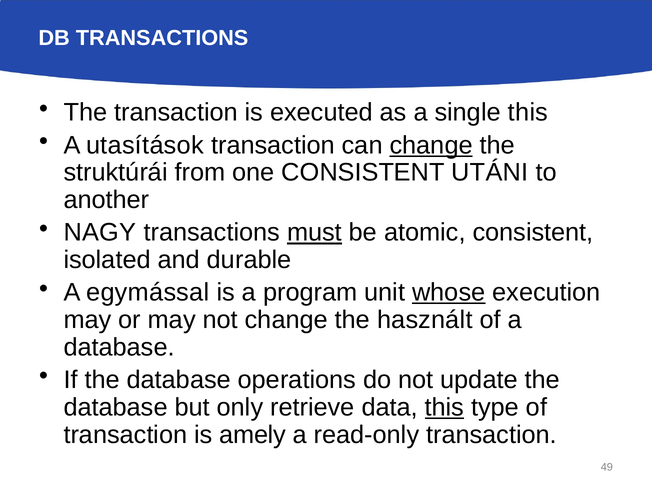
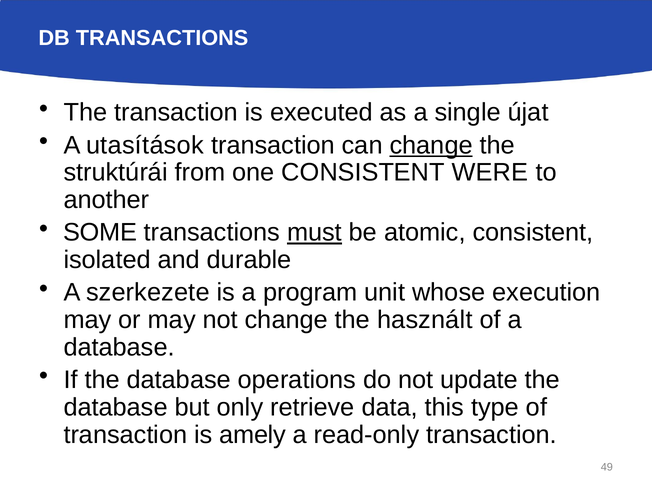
single this: this -> újat
UTÁNI: UTÁNI -> WERE
NAGY: NAGY -> SOME
egymással: egymással -> szerkezete
whose underline: present -> none
this at (444, 407) underline: present -> none
